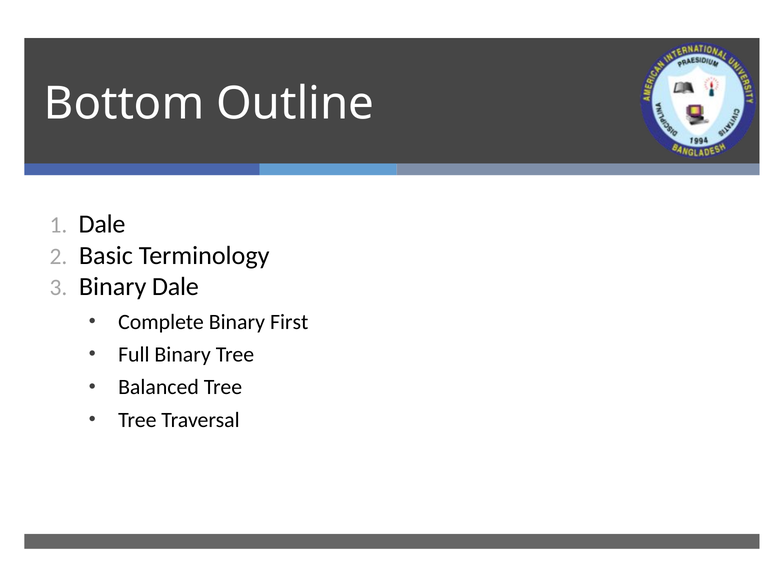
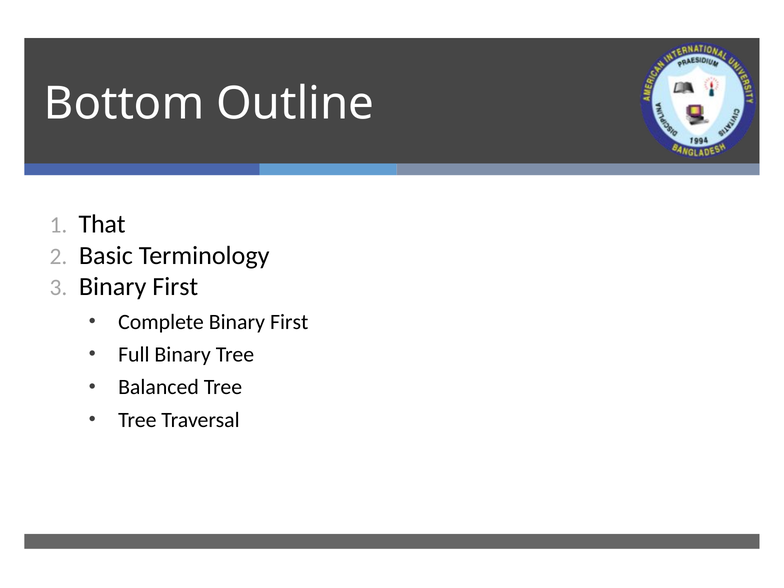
Dale at (102, 224): Dale -> That
Dale at (175, 287): Dale -> First
